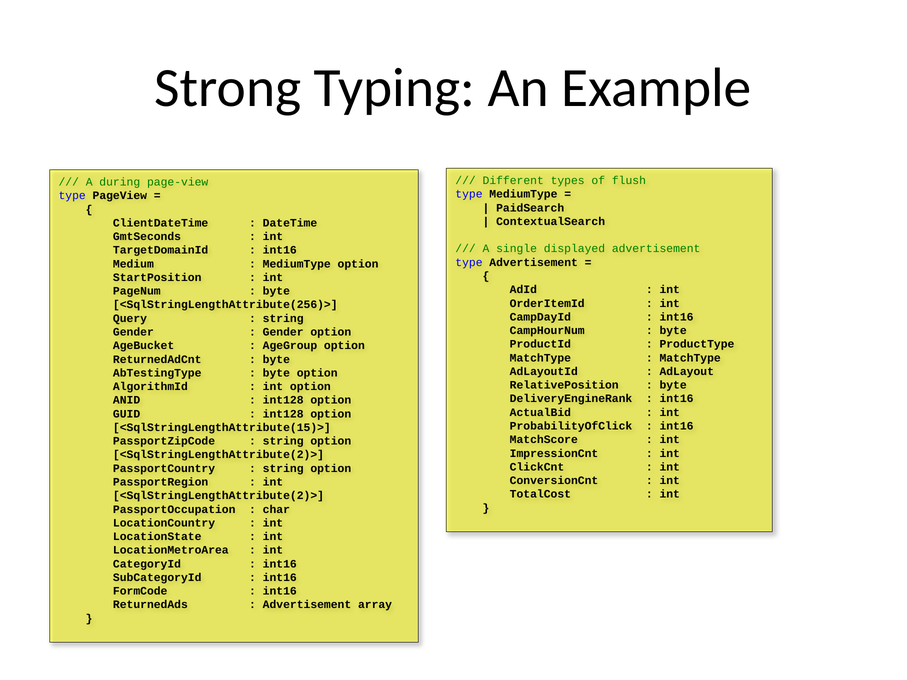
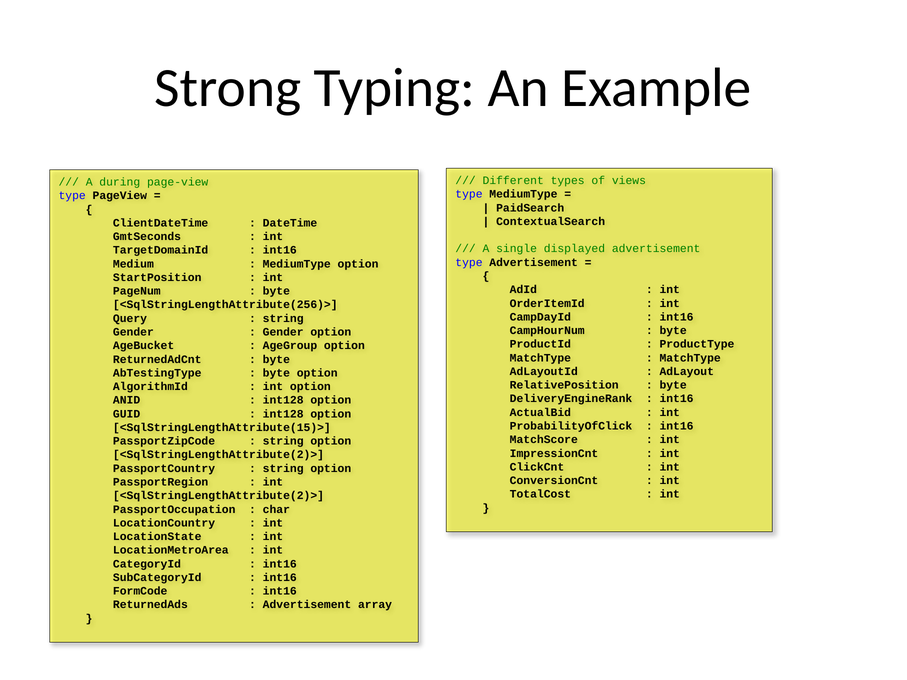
flush: flush -> views
